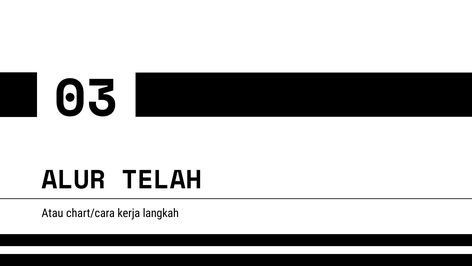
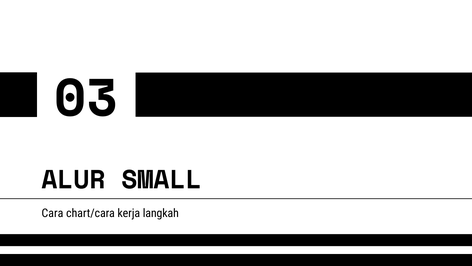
TELAH: TELAH -> SMALL
Atau: Atau -> Cara
